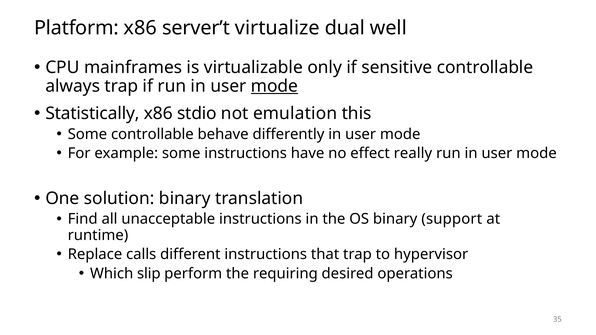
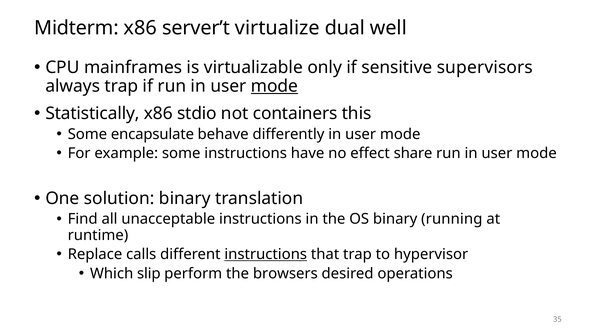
Platform: Platform -> Midterm
sensitive controllable: controllable -> supervisors
emulation: emulation -> containers
Some controllable: controllable -> encapsulate
really: really -> share
support: support -> running
instructions at (266, 254) underline: none -> present
requiring: requiring -> browsers
